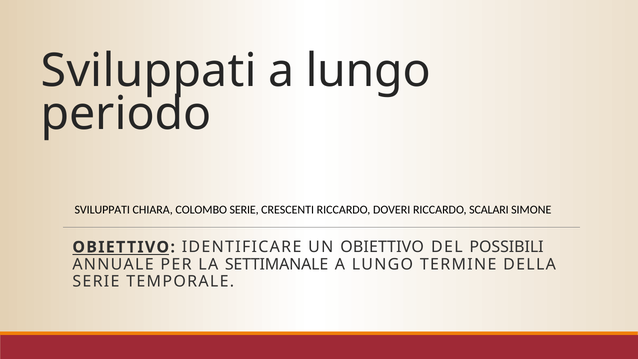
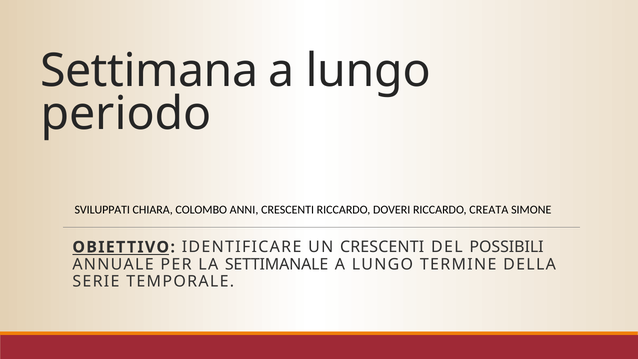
Sviluppati at (149, 71): Sviluppati -> Settimana
COLOMBO SERIE: SERIE -> ANNI
SCALARI: SCALARI -> CREATA
UN OBIETTIVO: OBIETTIVO -> CRESCENTI
